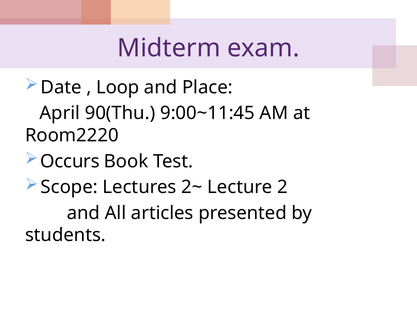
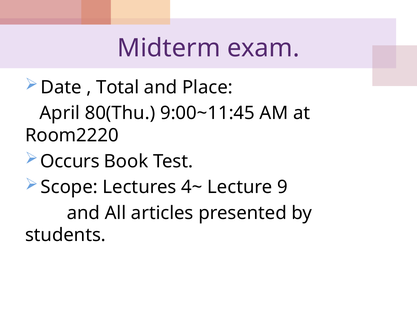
Loop: Loop -> Total
90(Thu: 90(Thu -> 80(Thu
2~: 2~ -> 4~
2: 2 -> 9
